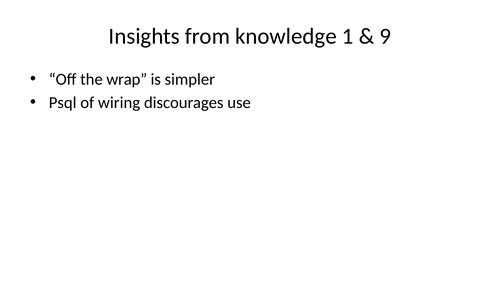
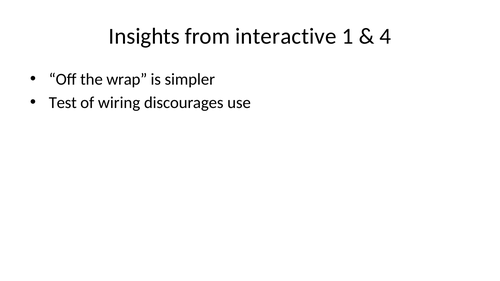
knowledge: knowledge -> interactive
9: 9 -> 4
Psql: Psql -> Test
